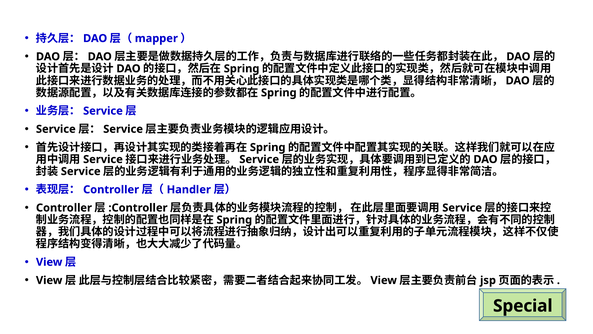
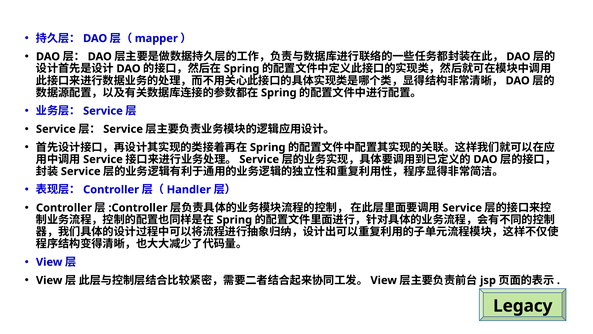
Special: Special -> Legacy
